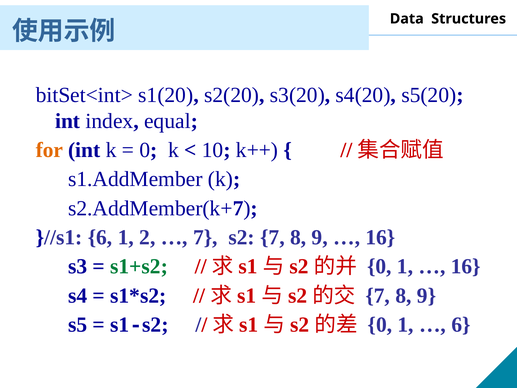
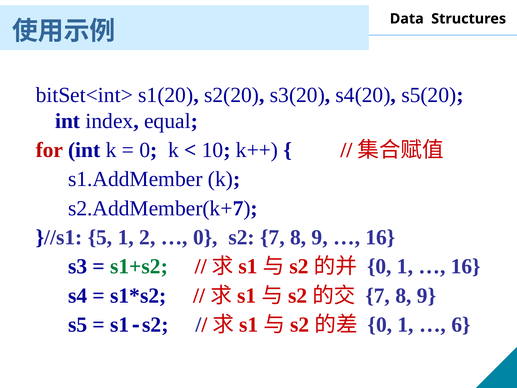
for colour: orange -> red
}//s1 6: 6 -> 5
7 at (205, 237): 7 -> 0
